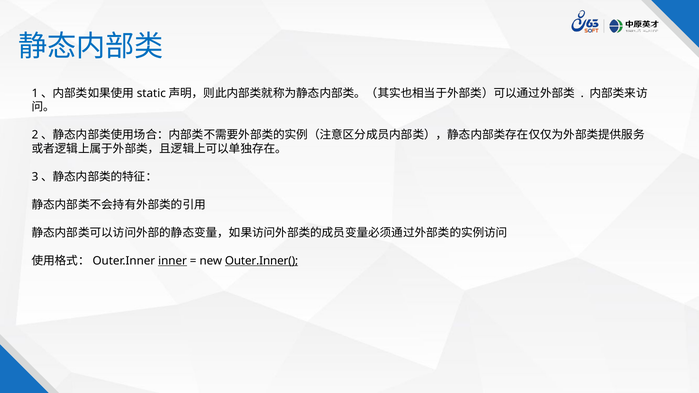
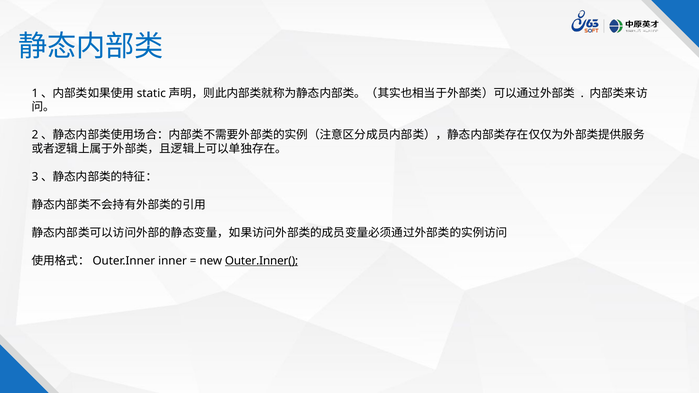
inner underline: present -> none
